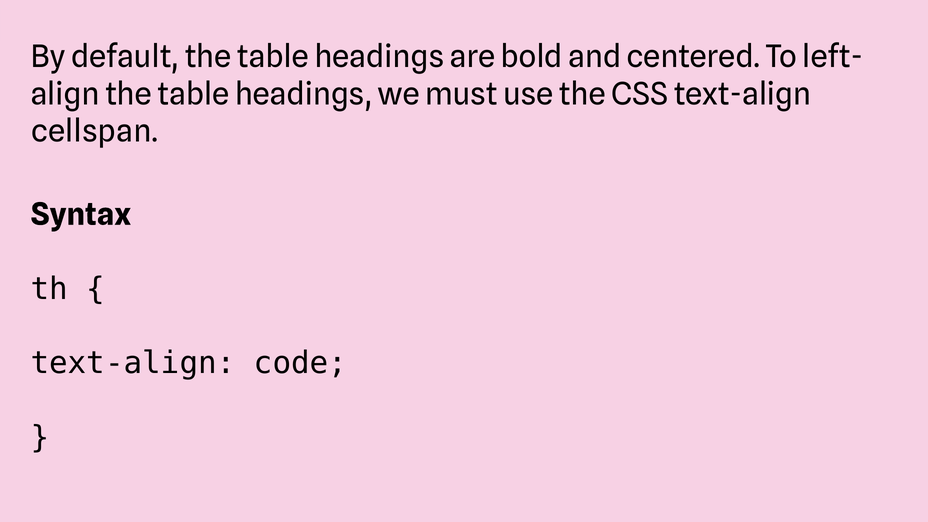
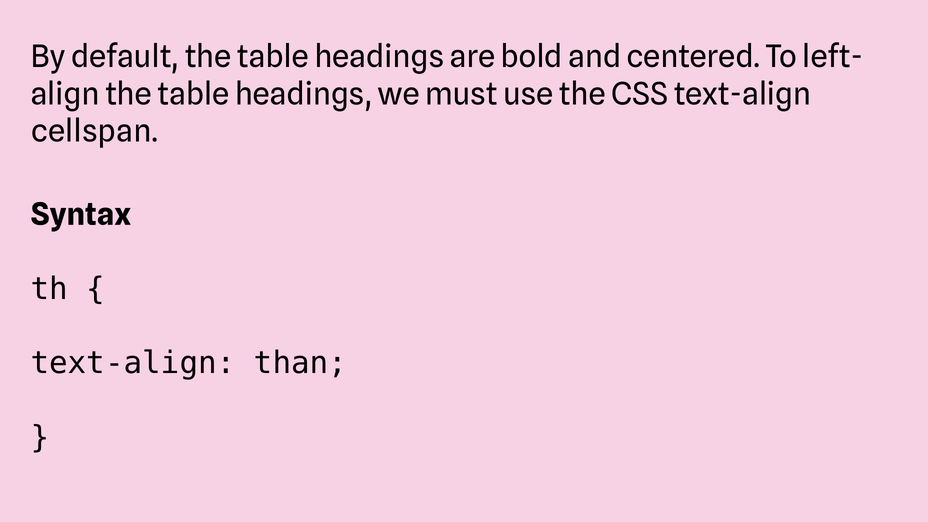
code: code -> than
